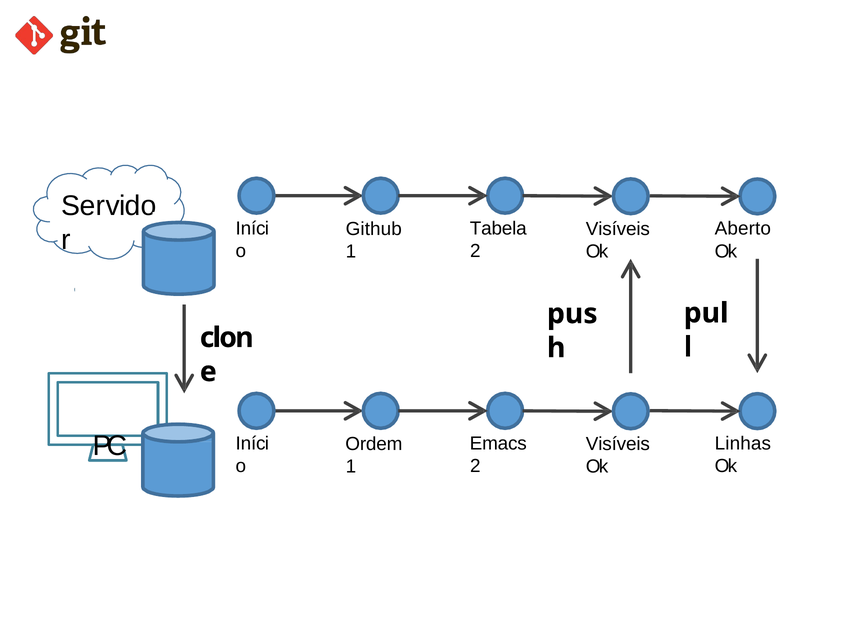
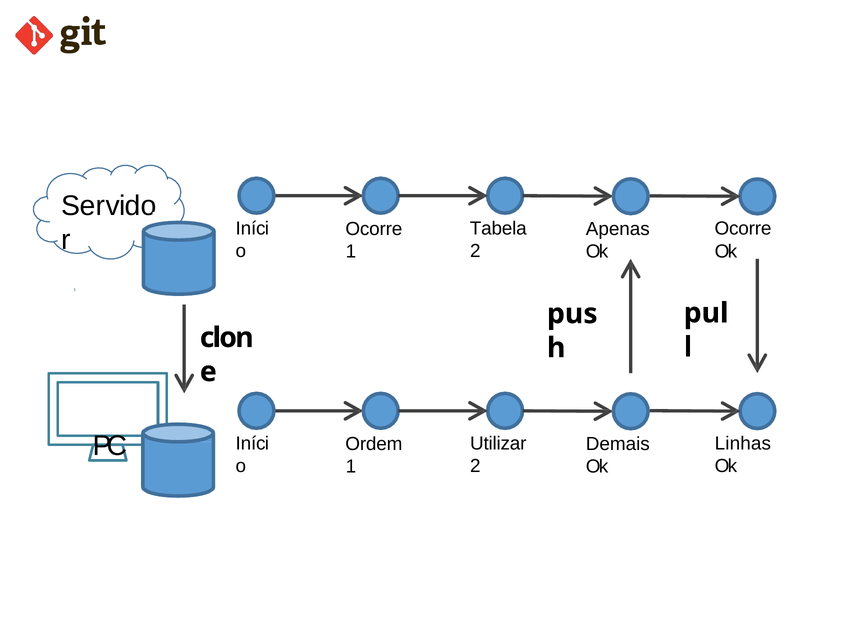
Aberto at (743, 229): Aberto -> Ocorre
Github at (374, 229): Github -> Ocorre
Visíveis at (618, 229): Visíveis -> Apenas
Emacs: Emacs -> Utilizar
Visíveis at (618, 444): Visíveis -> Demais
